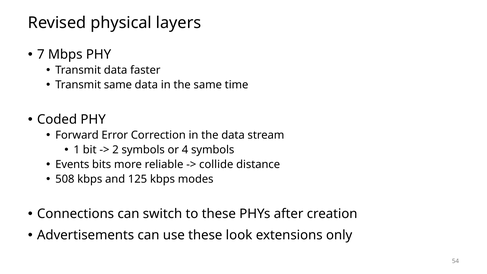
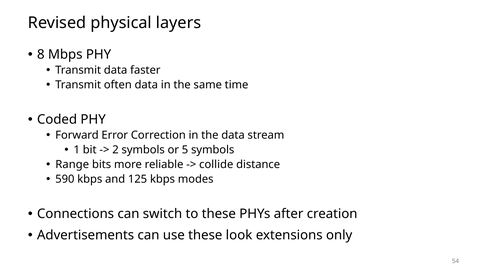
7: 7 -> 8
Transmit same: same -> often
4: 4 -> 5
Events: Events -> Range
508: 508 -> 590
